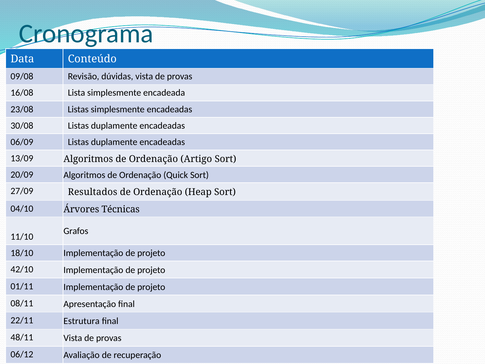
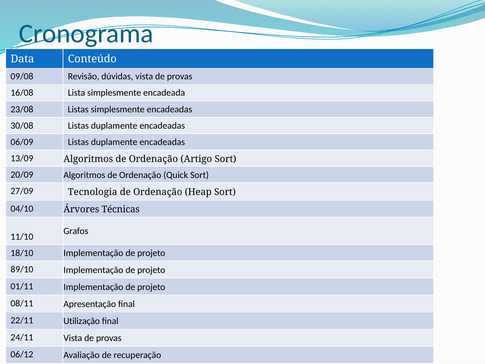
Resultados: Resultados -> Tecnologia
42/10: 42/10 -> 89/10
Estrutura: Estrutura -> Utilização
48/11: 48/11 -> 24/11
